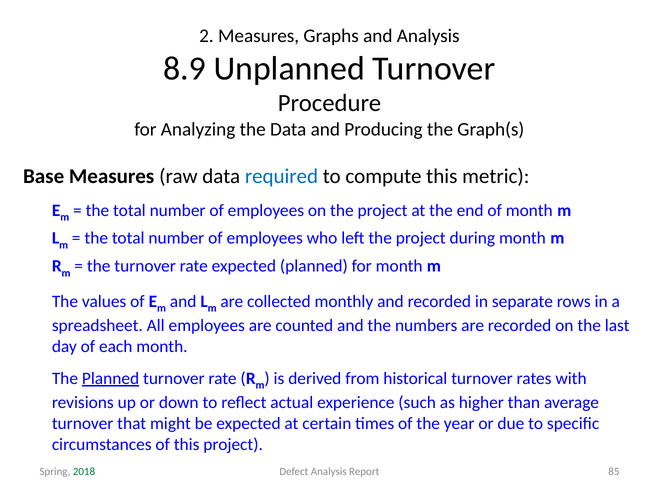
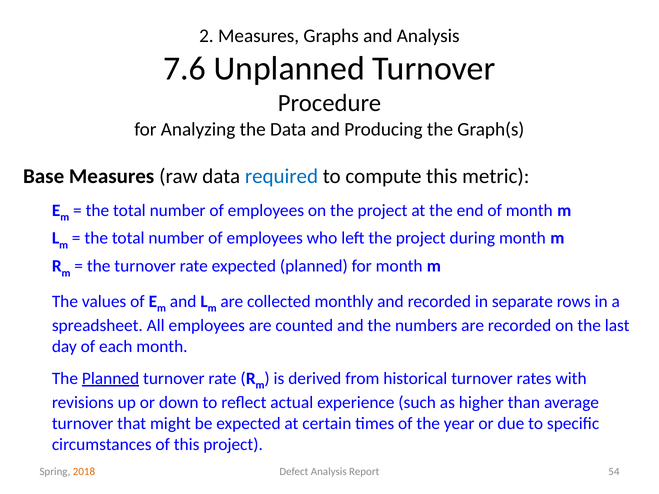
8.9: 8.9 -> 7.6
85: 85 -> 54
2018 colour: green -> orange
